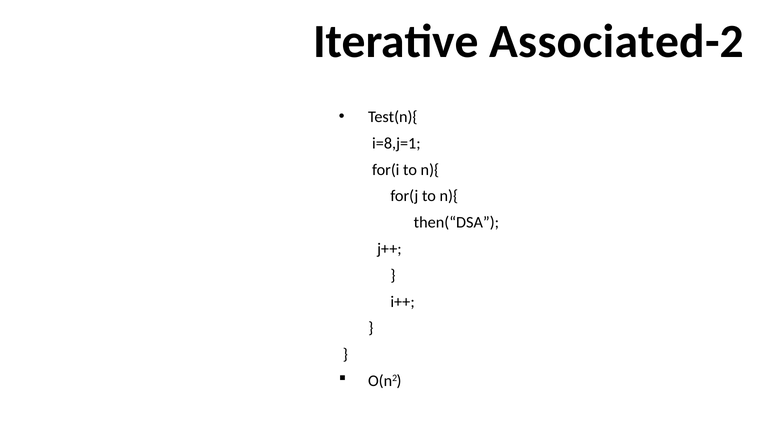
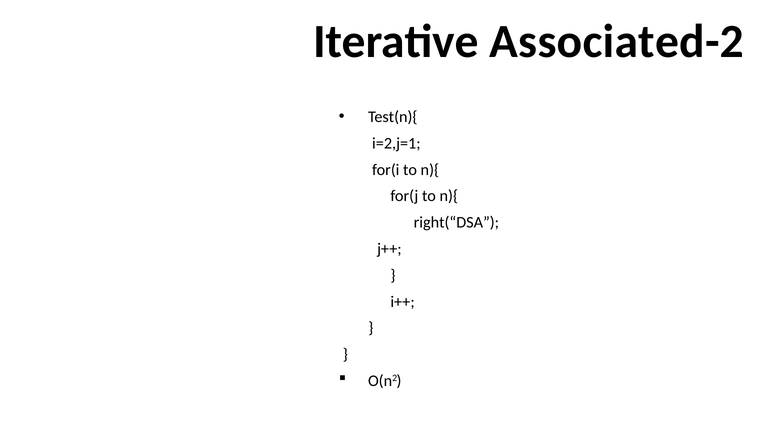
i=8,j=1: i=8,j=1 -> i=2,j=1
then(“DSA: then(“DSA -> right(“DSA
